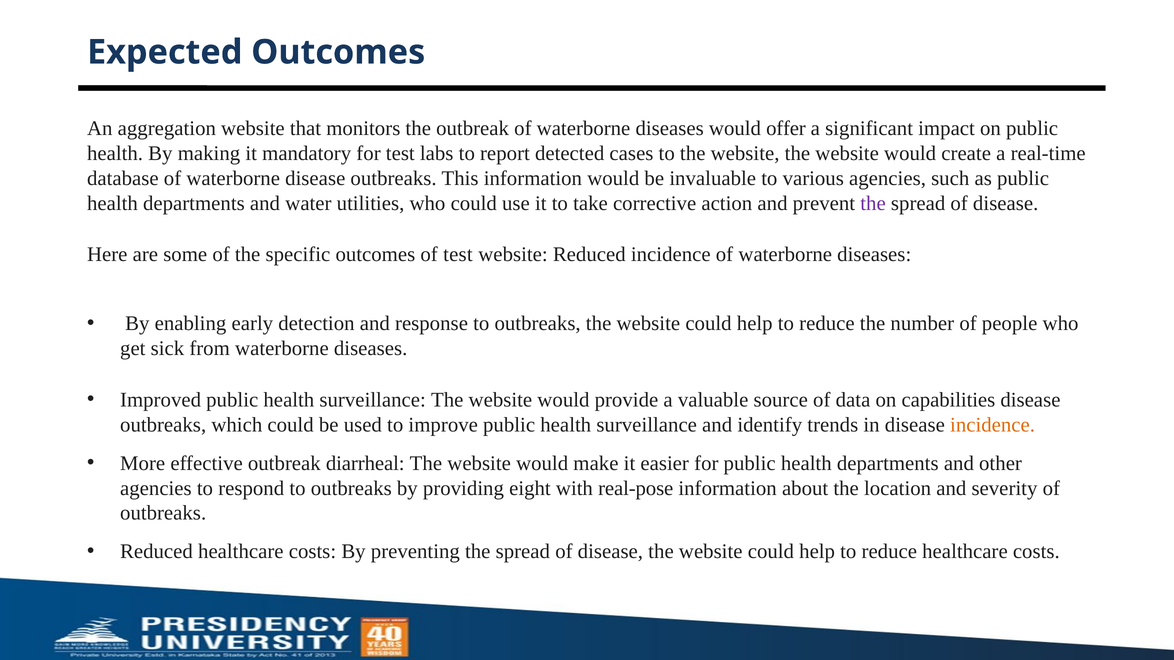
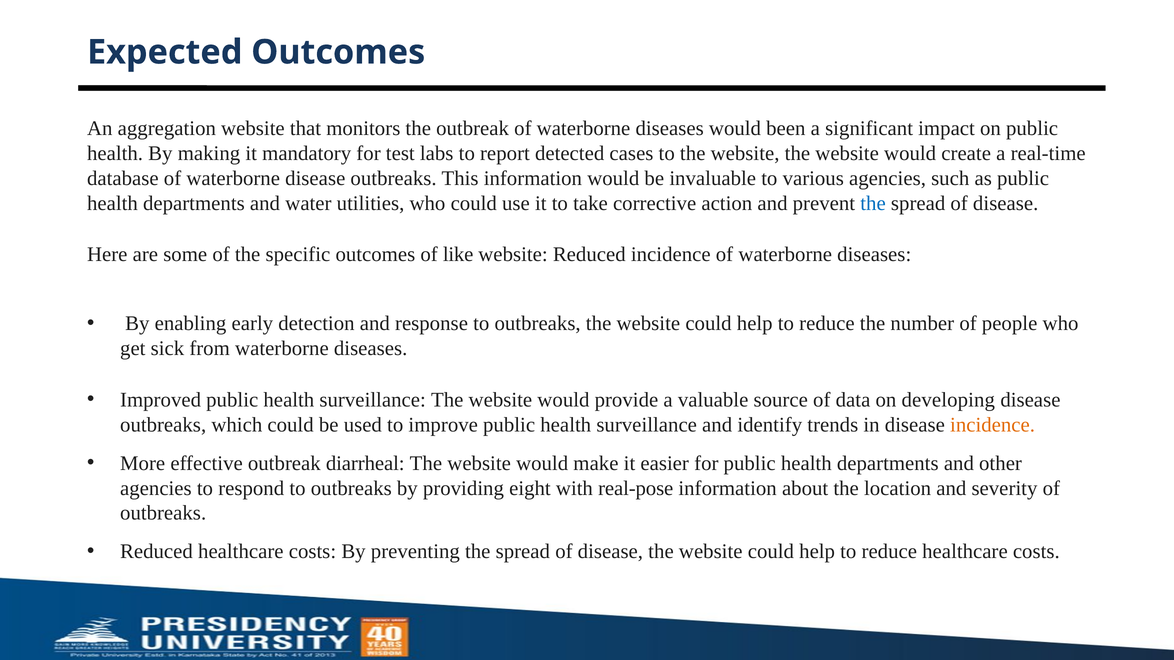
offer: offer -> been
the at (873, 203) colour: purple -> blue
of test: test -> like
capabilities: capabilities -> developing
